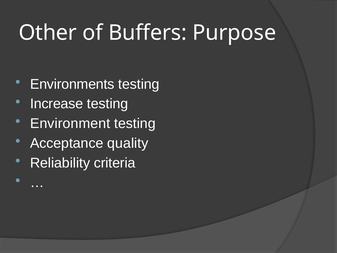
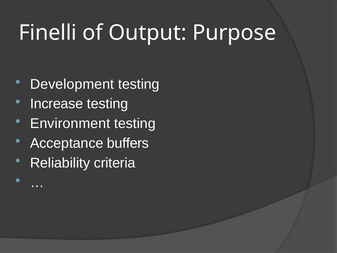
Other: Other -> Finelli
Buffers: Buffers -> Output
Environments: Environments -> Development
quality: quality -> buffers
